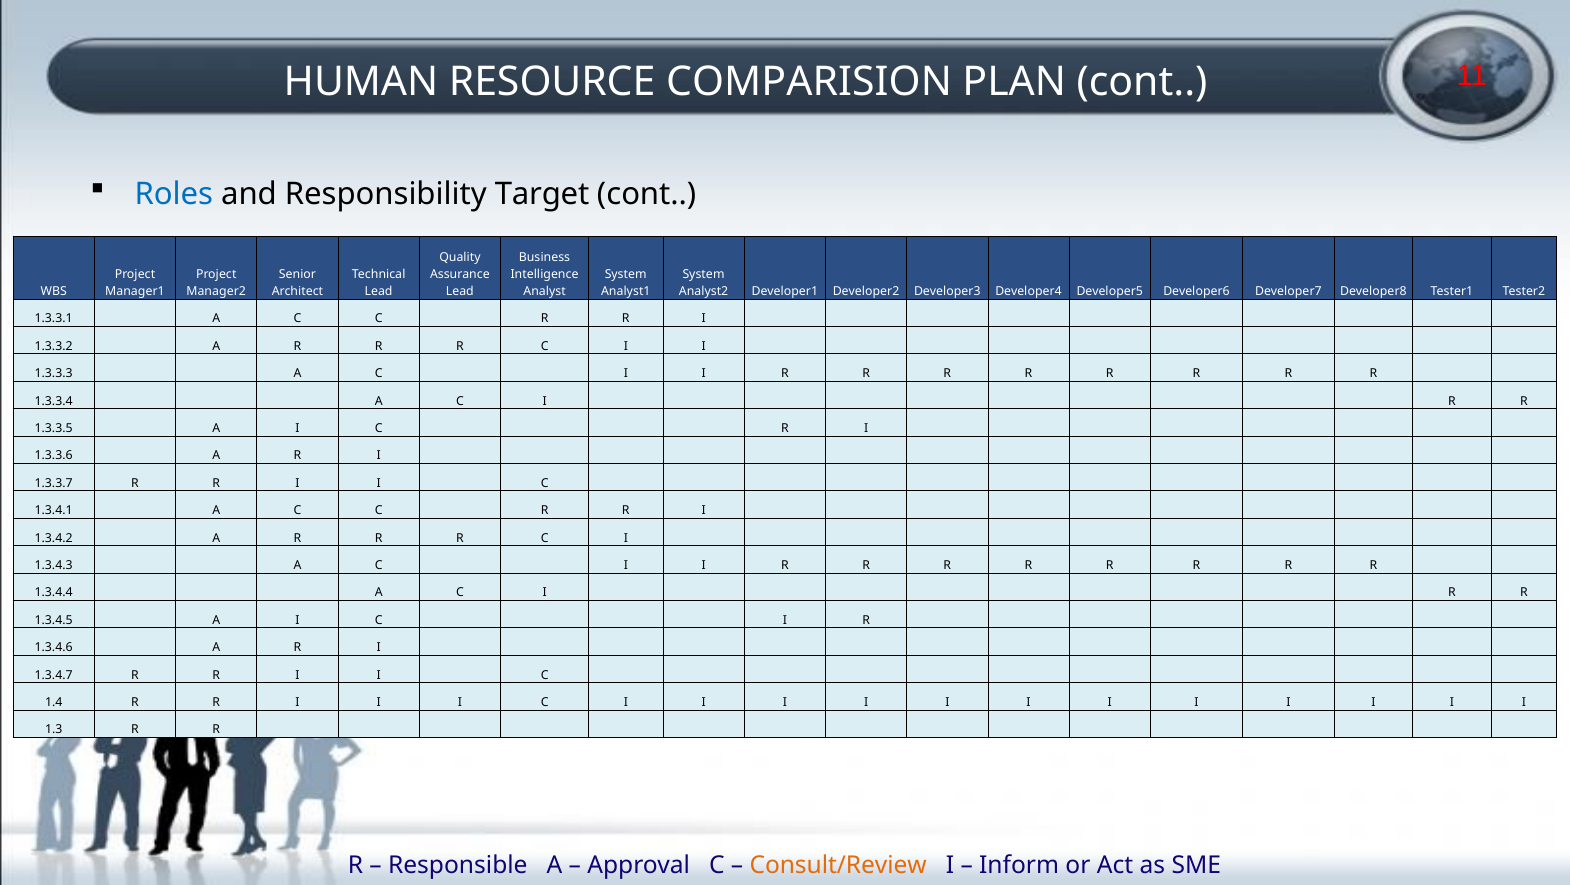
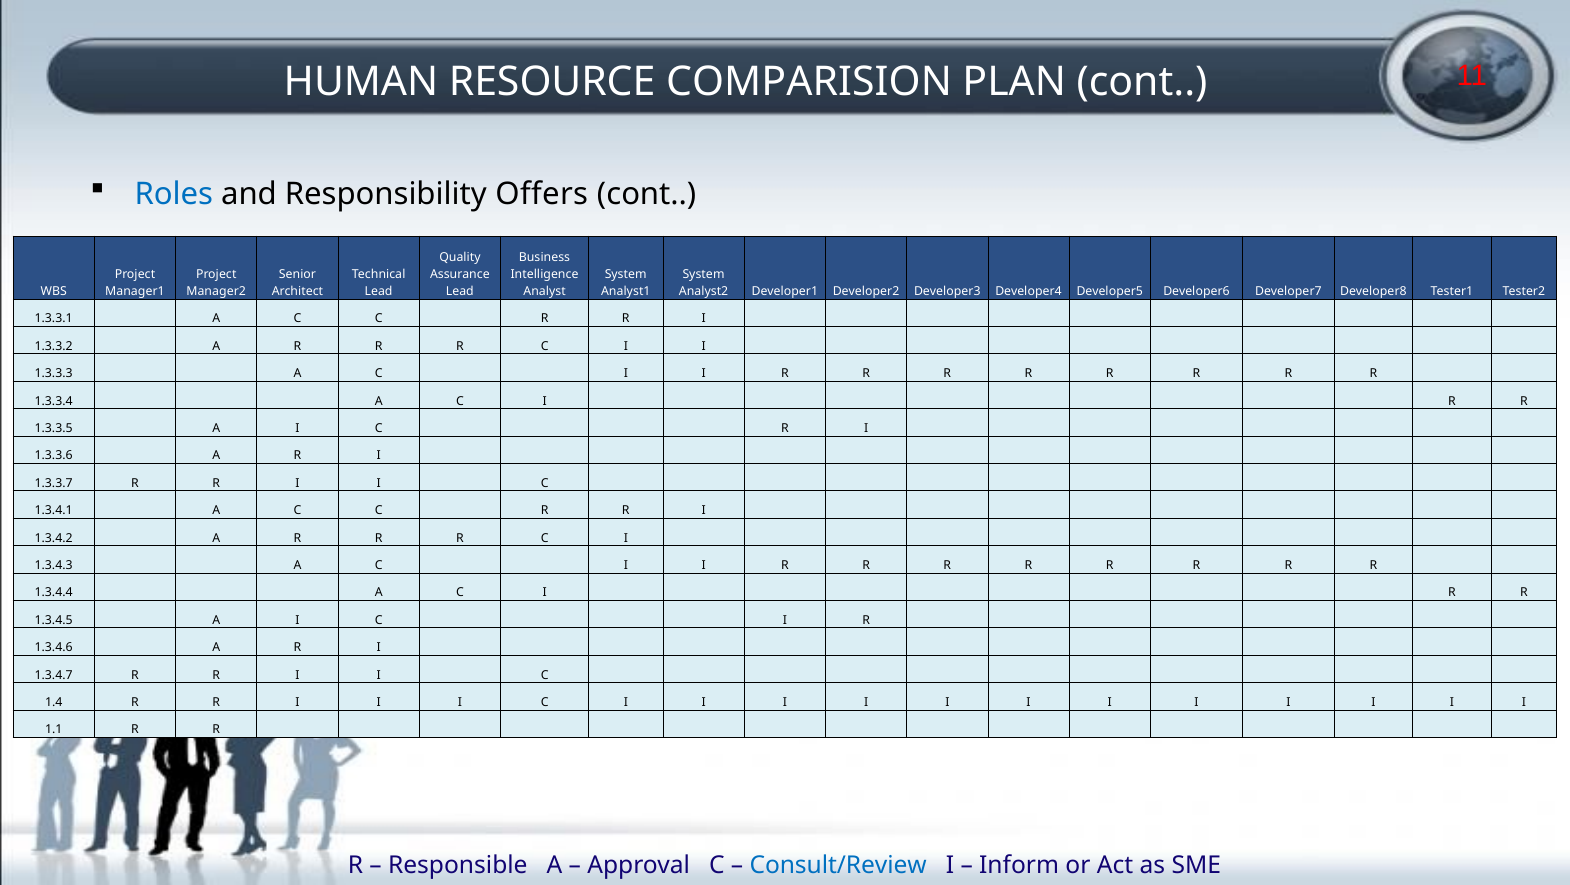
Target: Target -> Offers
1.3: 1.3 -> 1.1
Consult/Review colour: orange -> blue
